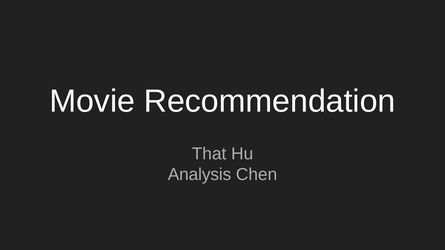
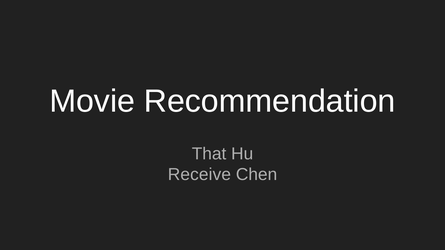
Analysis: Analysis -> Receive
